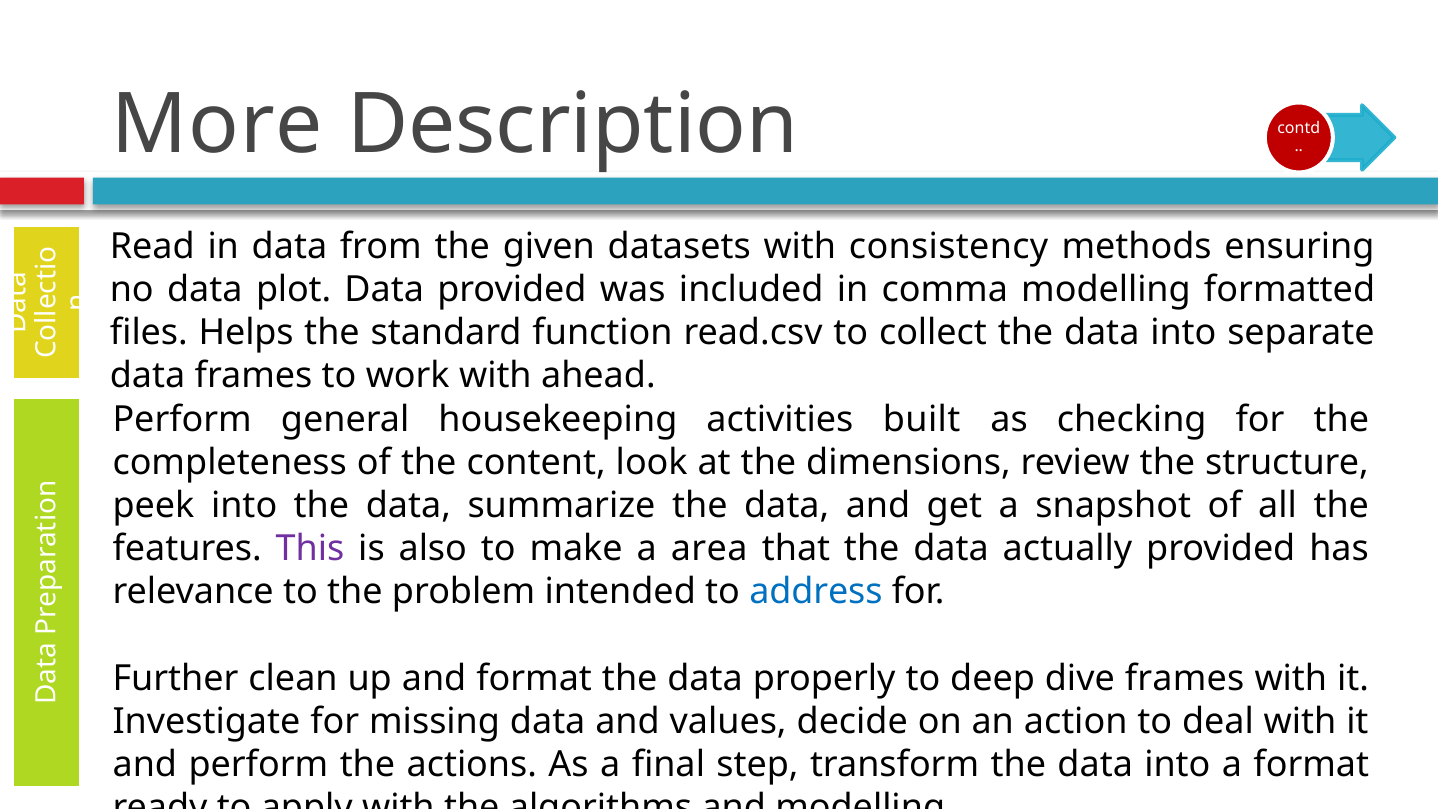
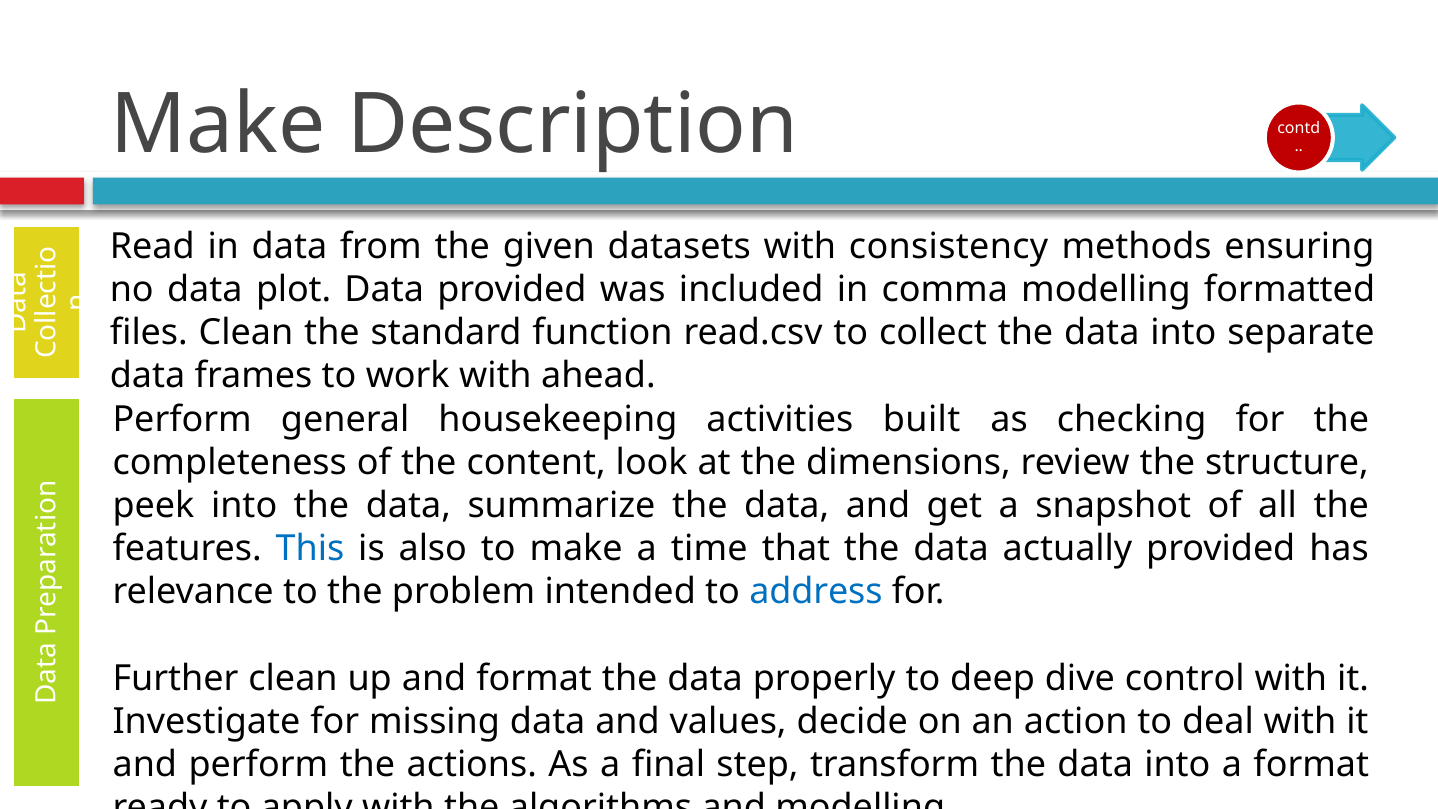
More at (217, 125): More -> Make
files Helps: Helps -> Clean
This colour: purple -> blue
area: area -> time
dive frames: frames -> control
